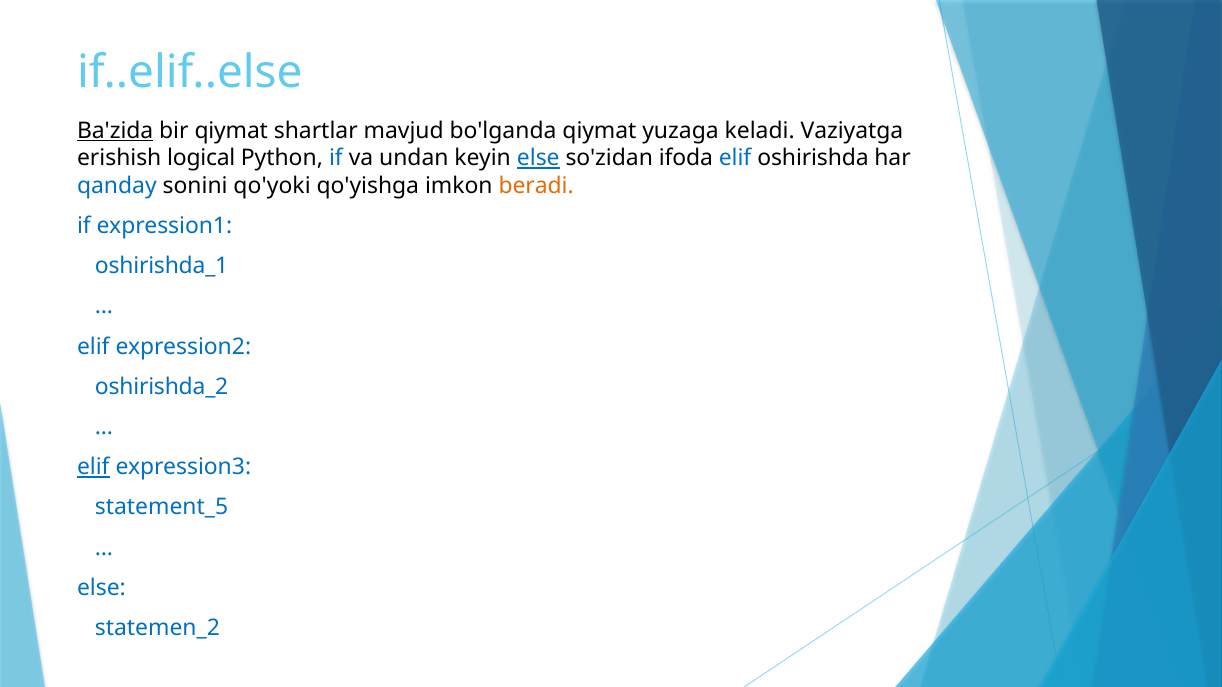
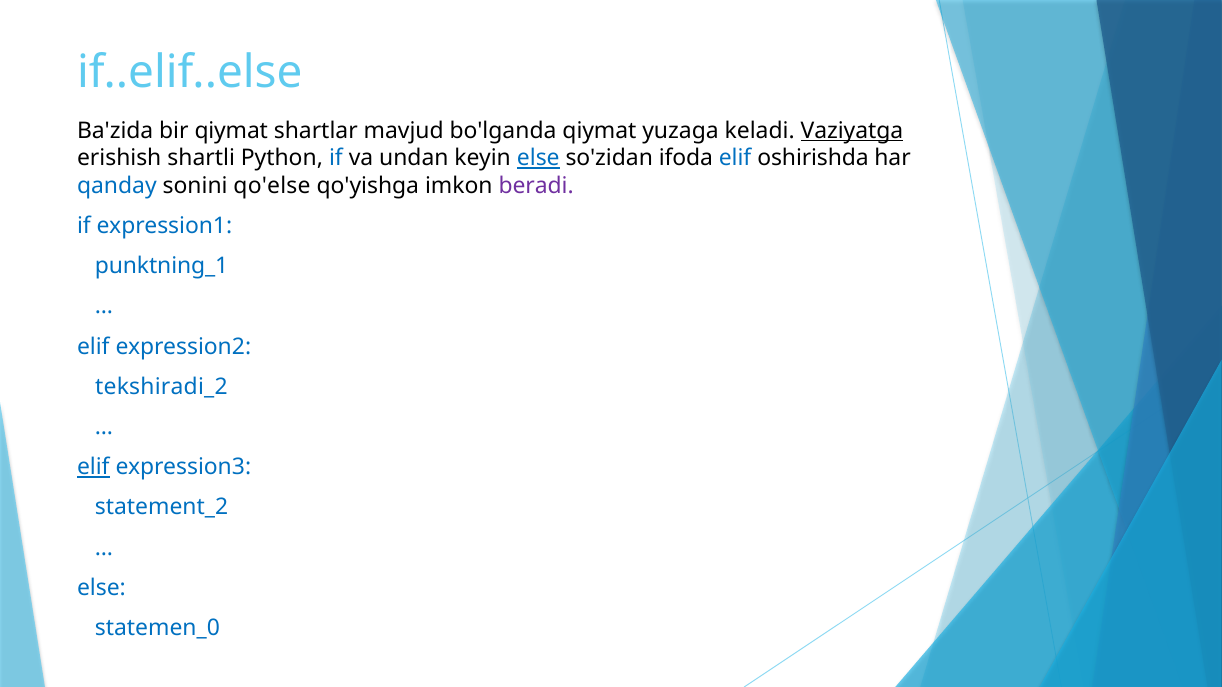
Ba'zida underline: present -> none
Vaziyatga underline: none -> present
logical: logical -> shartli
qo'yoki: qo'yoki -> qo'else
beradi colour: orange -> purple
oshirishda_1: oshirishda_1 -> punktning_1
oshirishda_2: oshirishda_2 -> tekshiradi_2
statement_5: statement_5 -> statement_2
statemen_2: statemen_2 -> statemen_0
